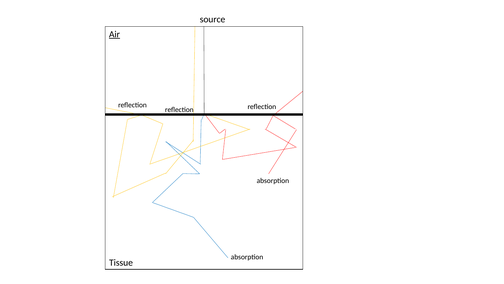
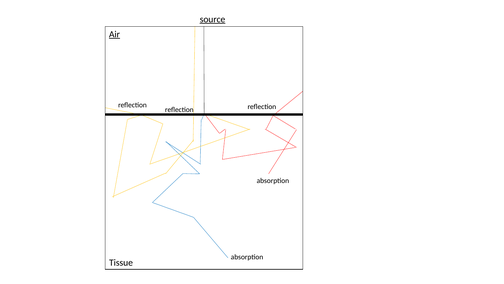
source underline: none -> present
